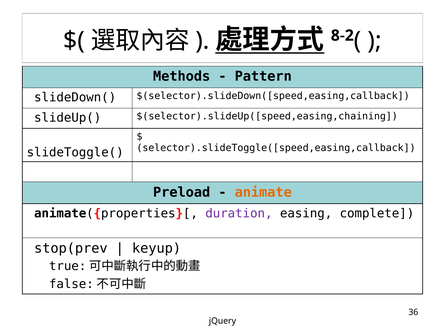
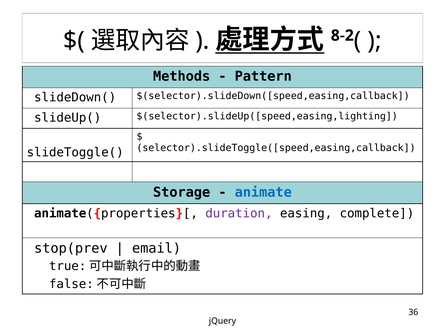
$(selector).slideUp([speed,easing,chaining: $(selector).slideUp([speed,easing,chaining -> $(selector).slideUp([speed,easing,lighting
Preload: Preload -> Storage
animate colour: orange -> blue
keyup: keyup -> email
